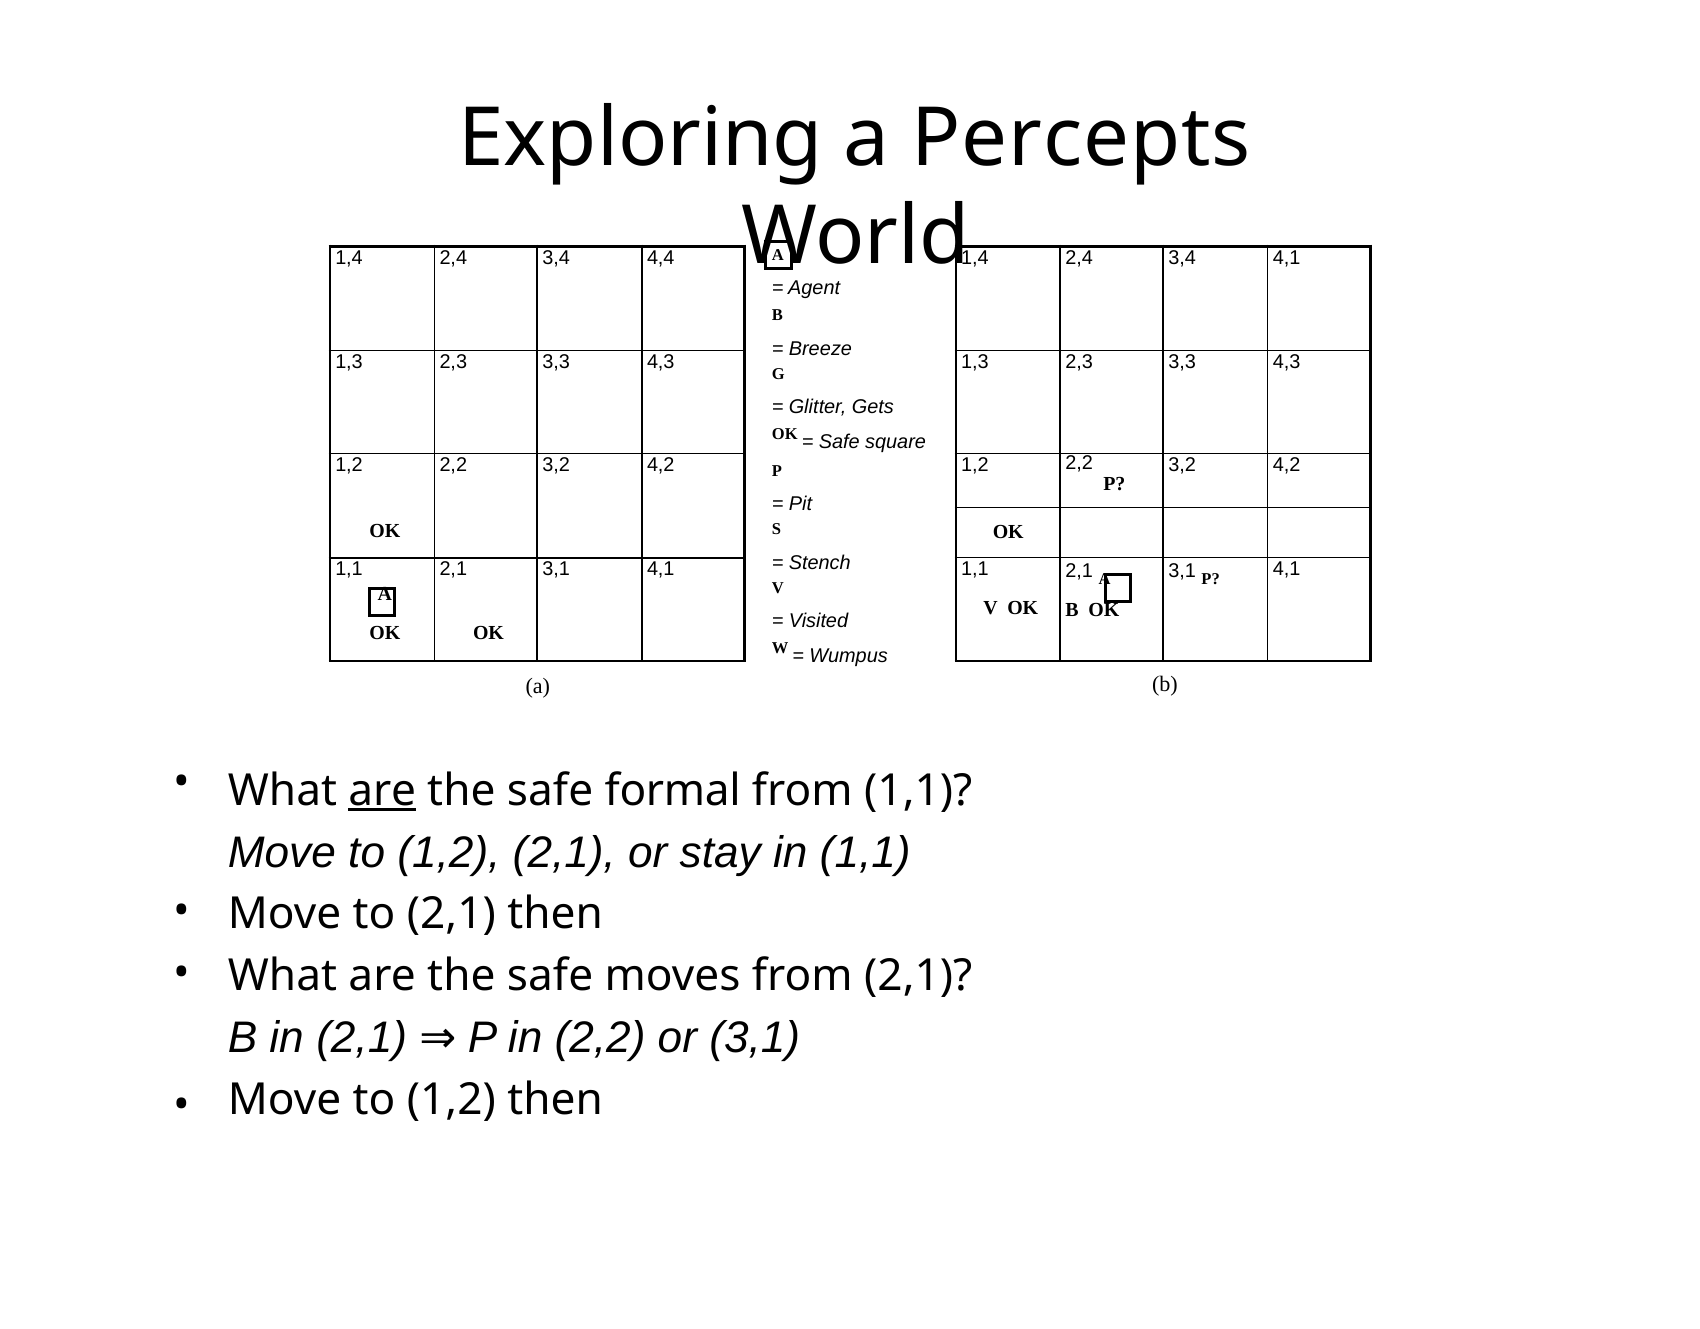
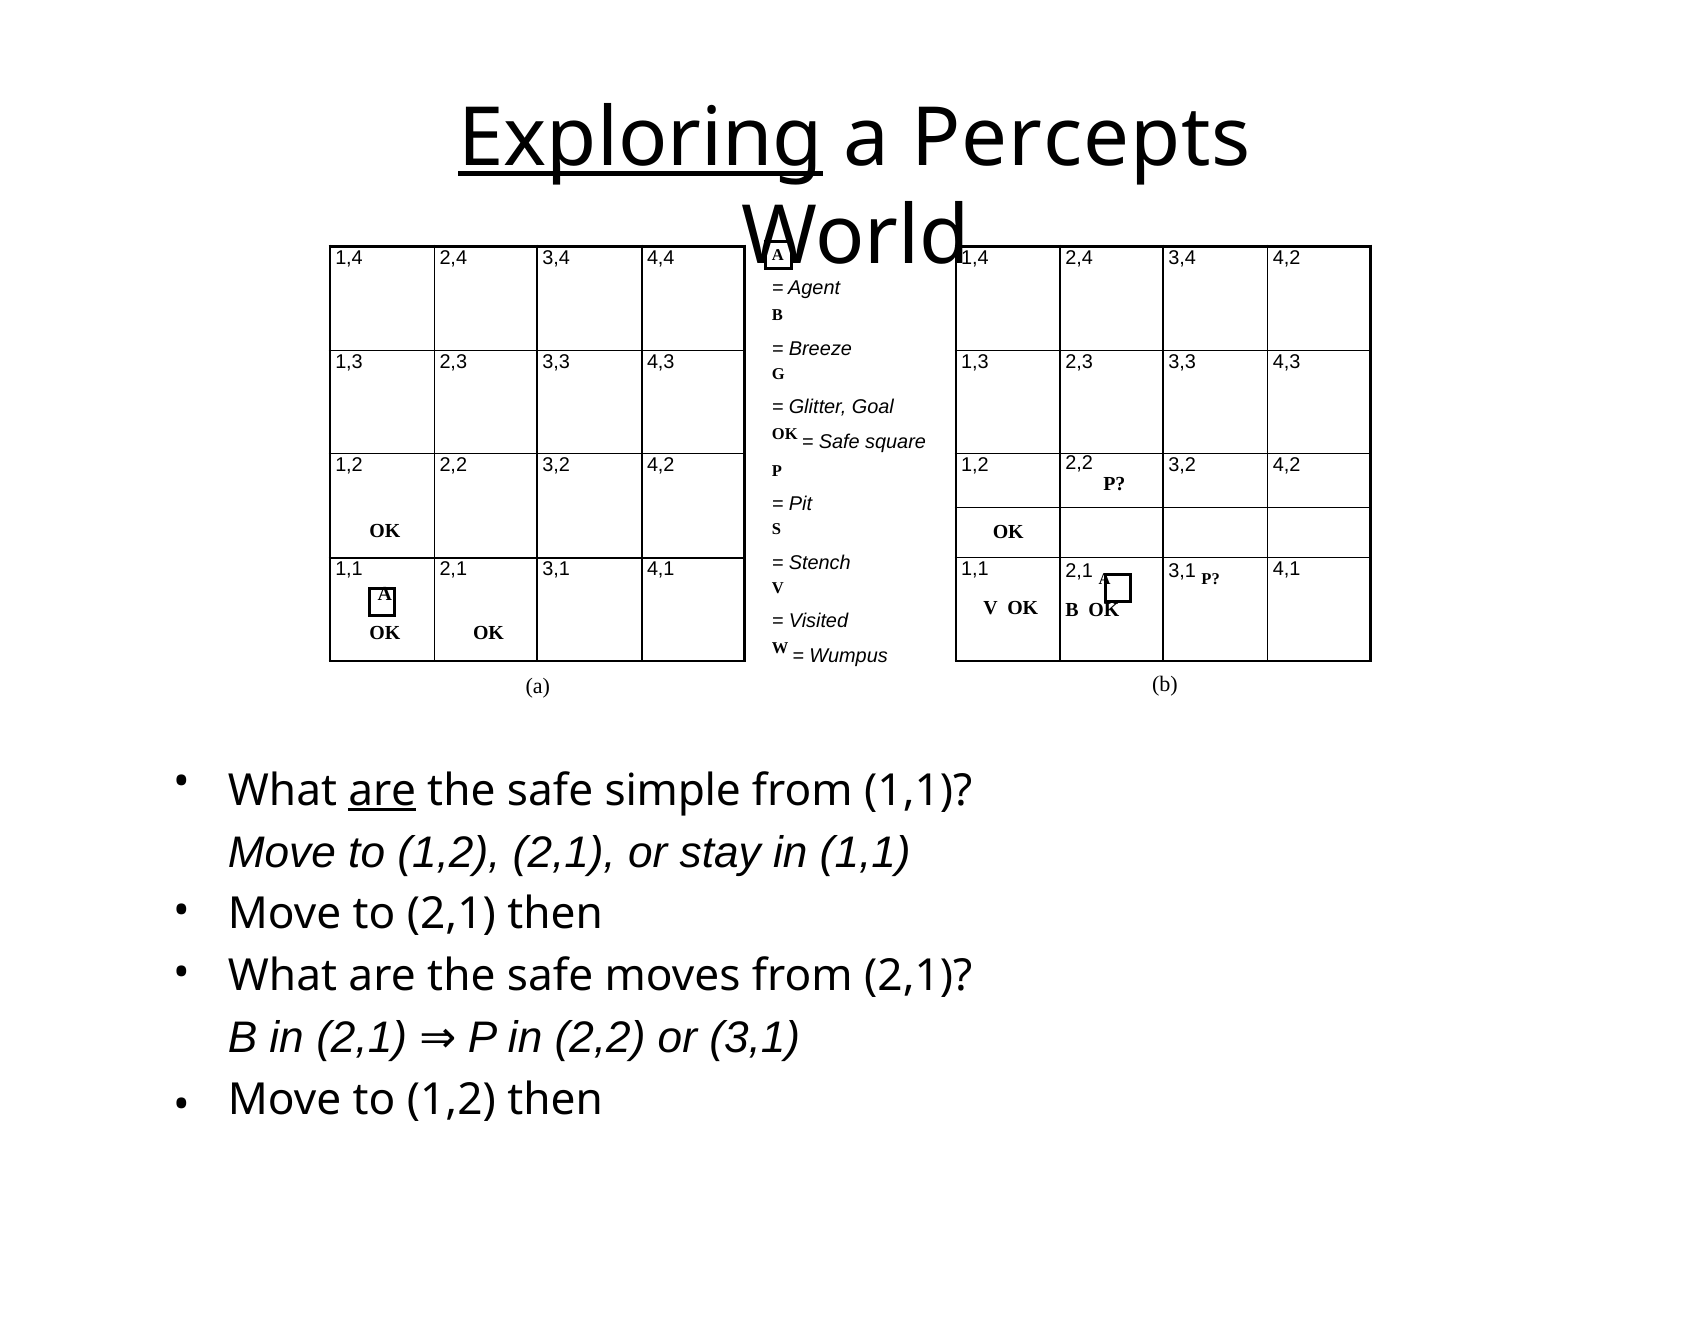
Exploring underline: none -> present
3,4 4,1: 4,1 -> 4,2
Gets: Gets -> Goal
formal: formal -> simple
